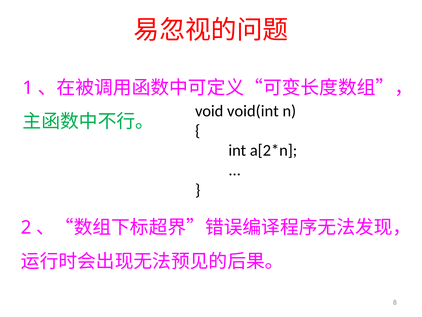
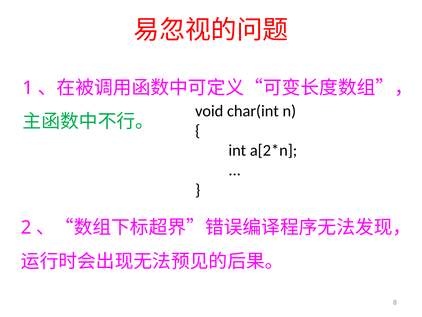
void(int: void(int -> char(int
